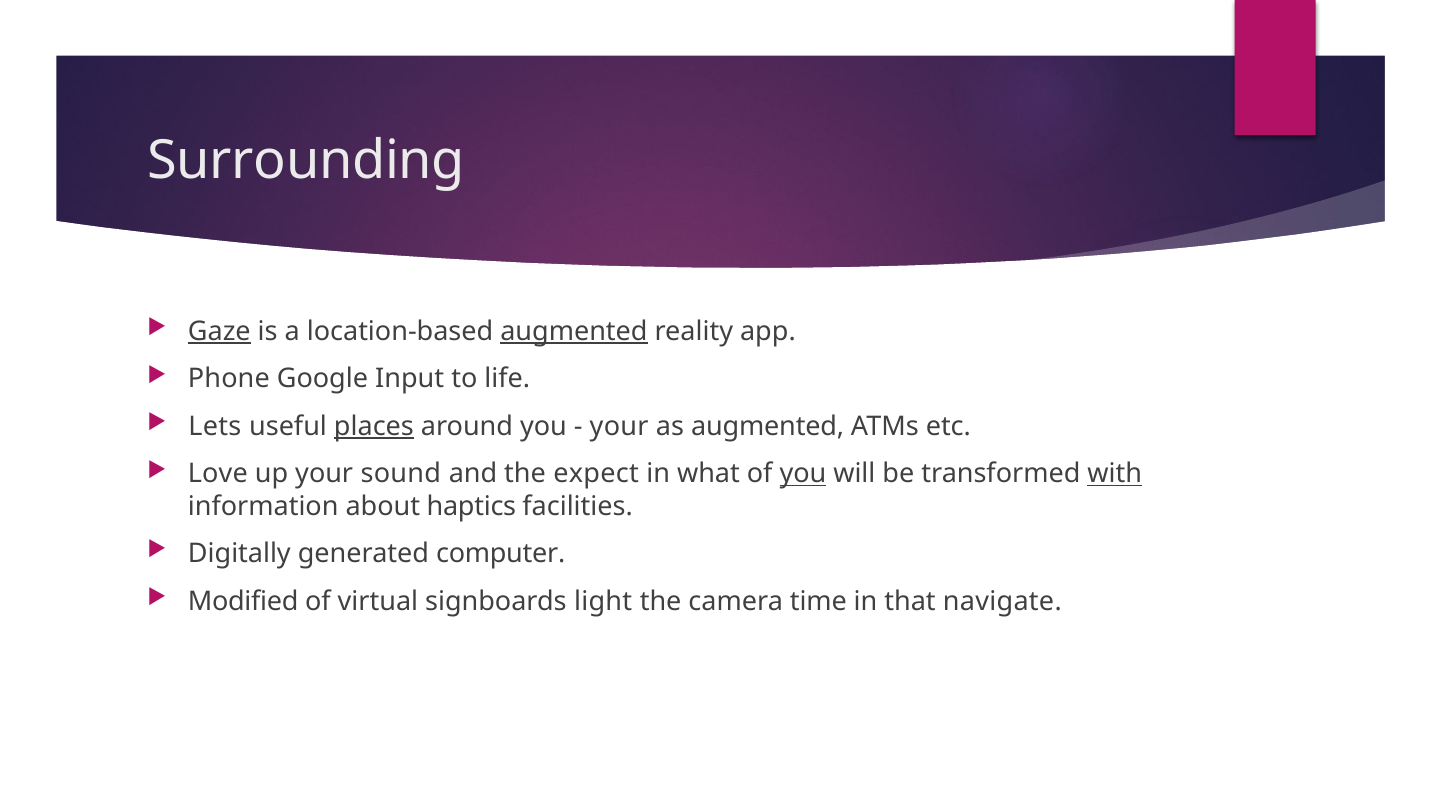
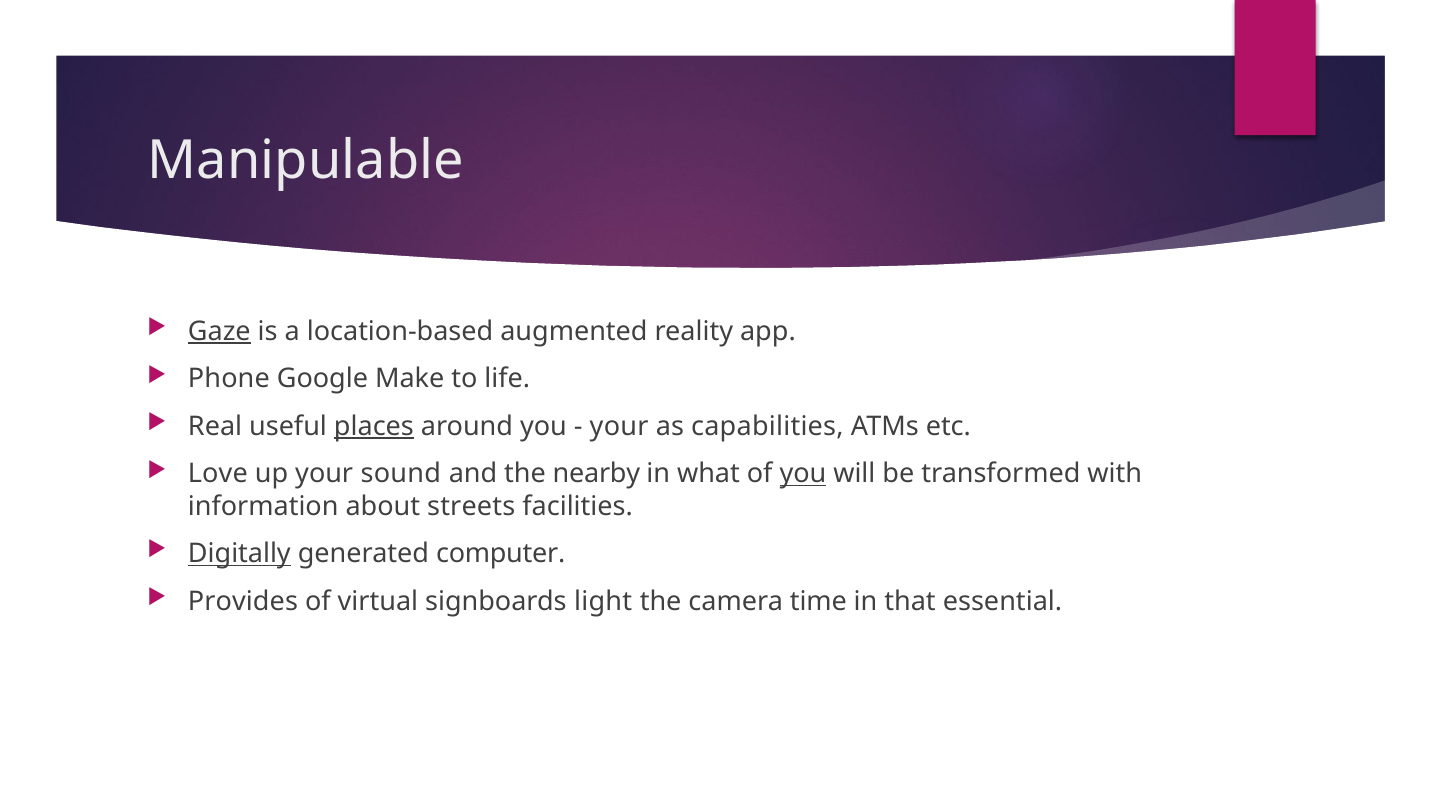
Surrounding: Surrounding -> Manipulable
augmented at (574, 331) underline: present -> none
Input: Input -> Make
Lets: Lets -> Real
as augmented: augmented -> capabilities
expect: expect -> nearby
with underline: present -> none
haptics: haptics -> streets
Digitally underline: none -> present
Modified: Modified -> Provides
navigate: navigate -> essential
